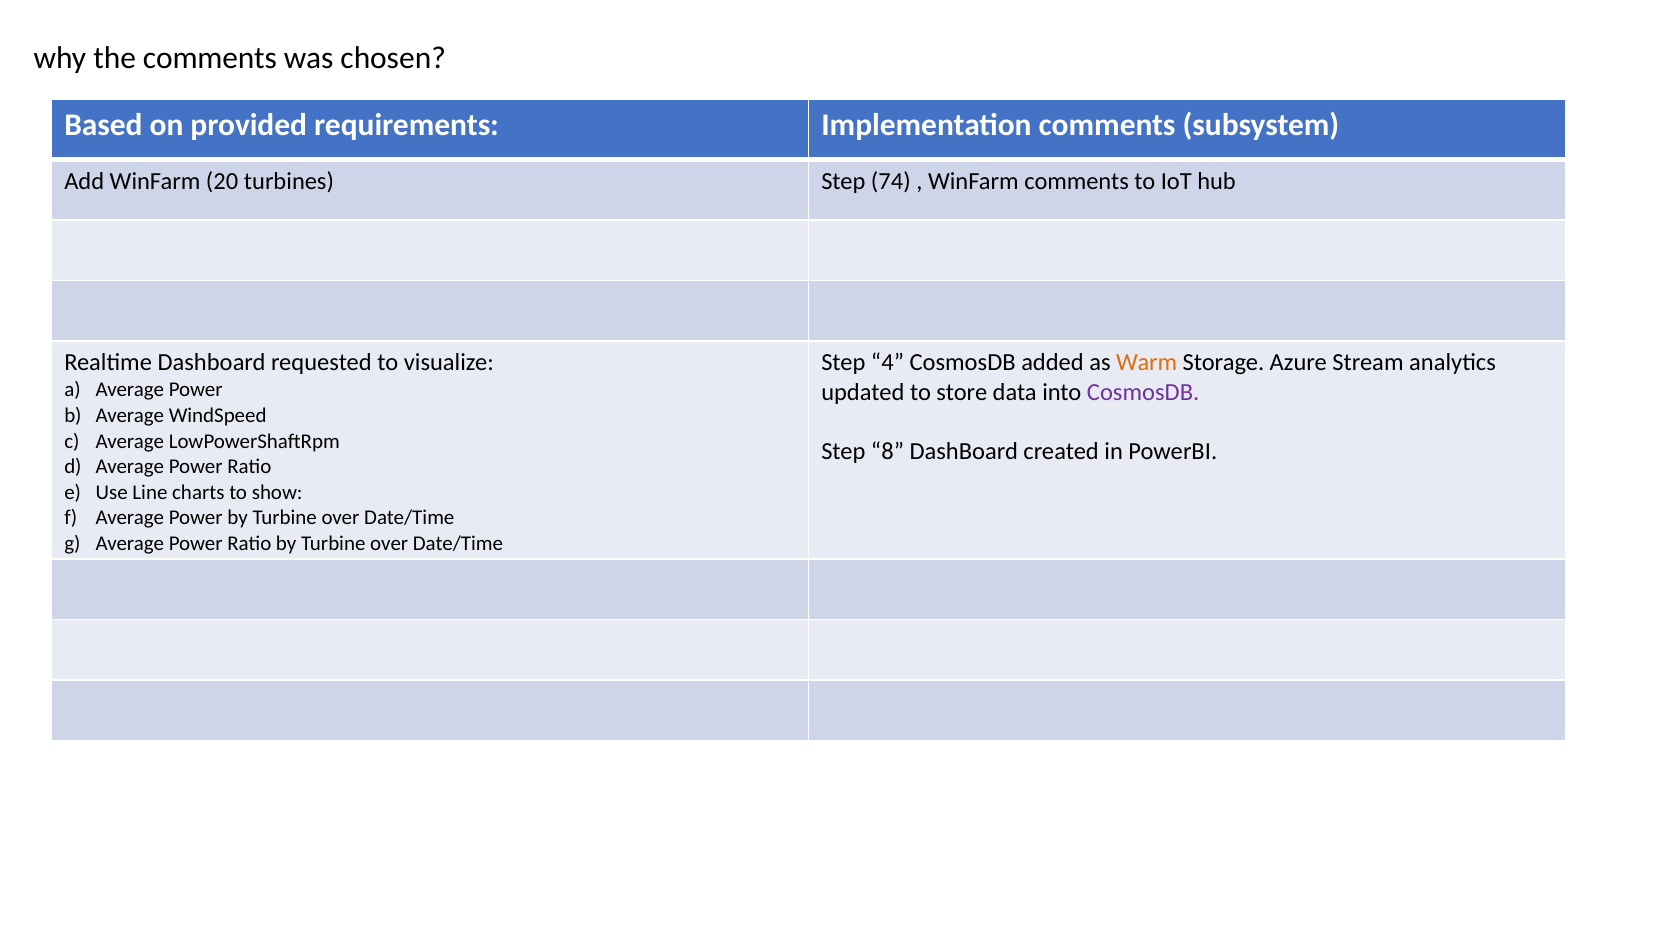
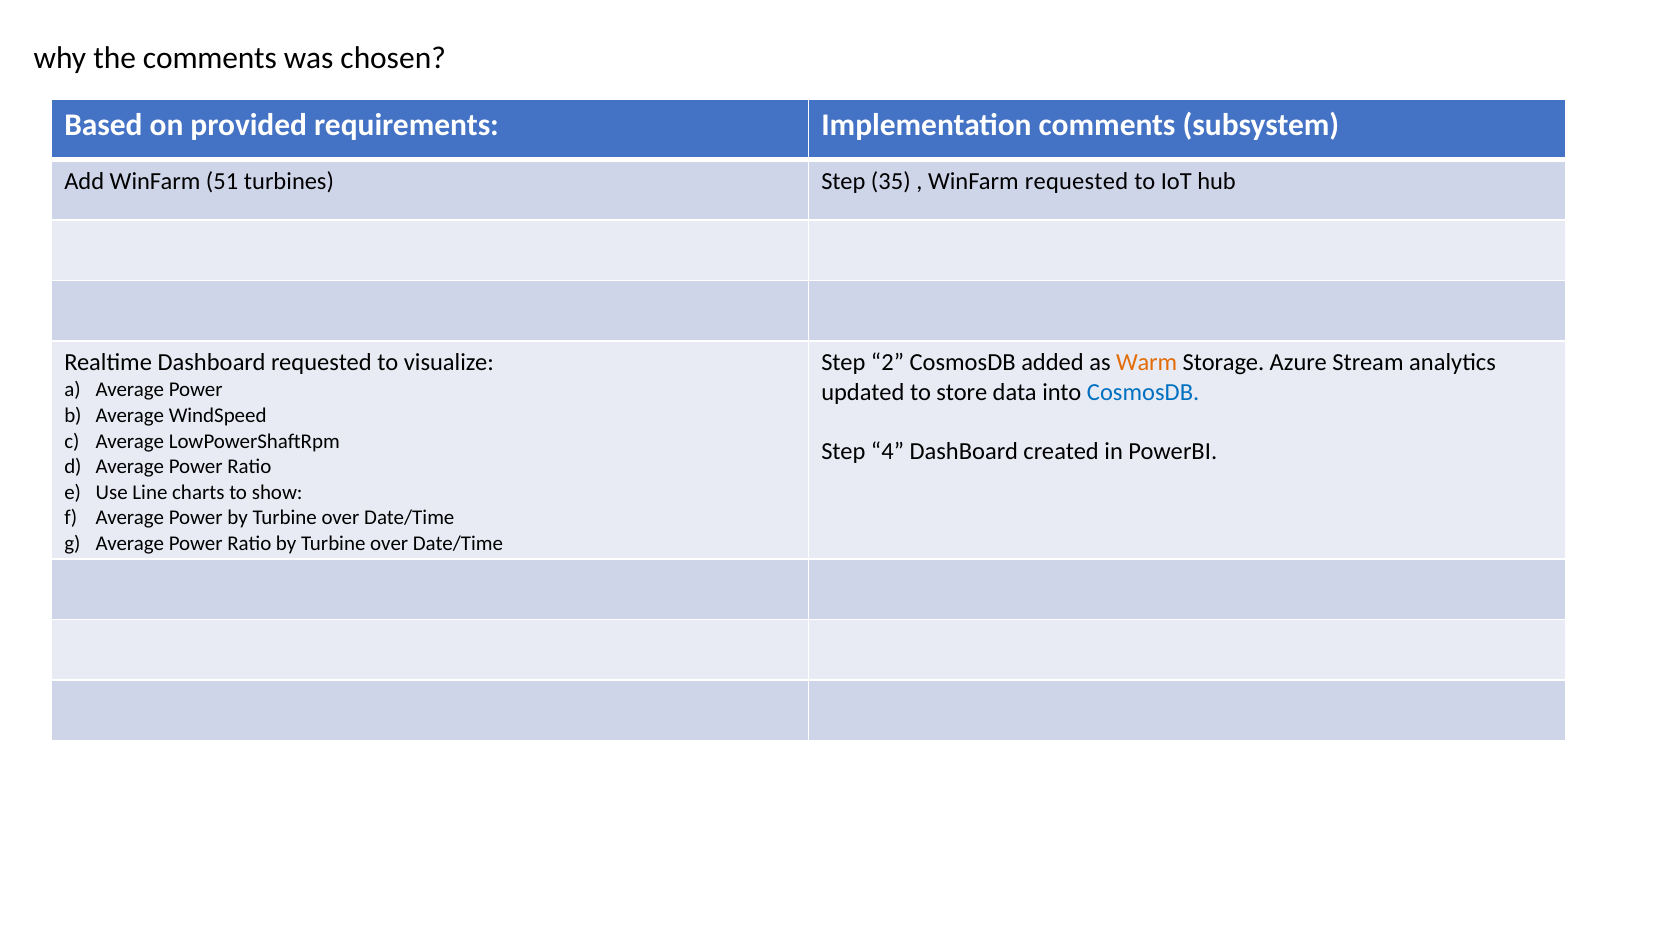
20: 20 -> 51
74: 74 -> 35
WinFarm comments: comments -> requested
4: 4 -> 2
CosmosDB at (1143, 392) colour: purple -> blue
8: 8 -> 4
